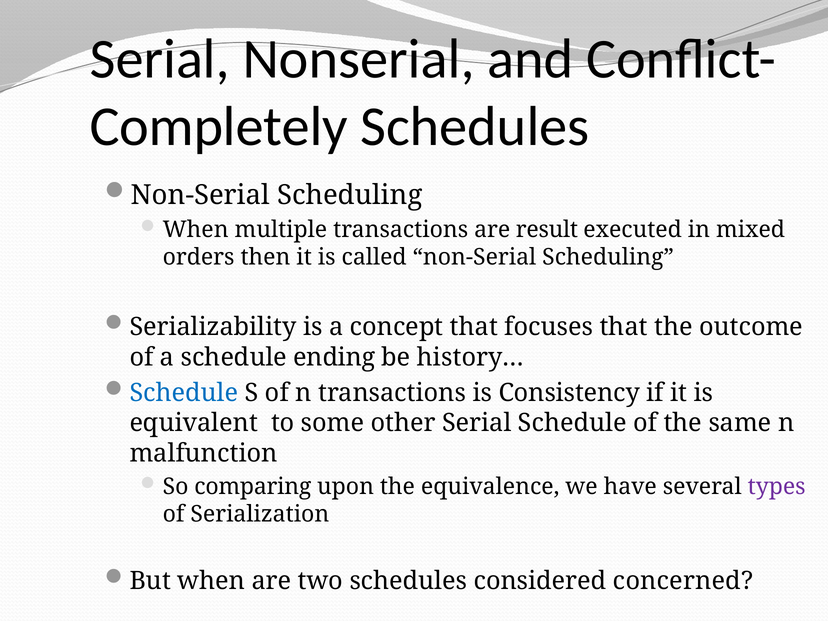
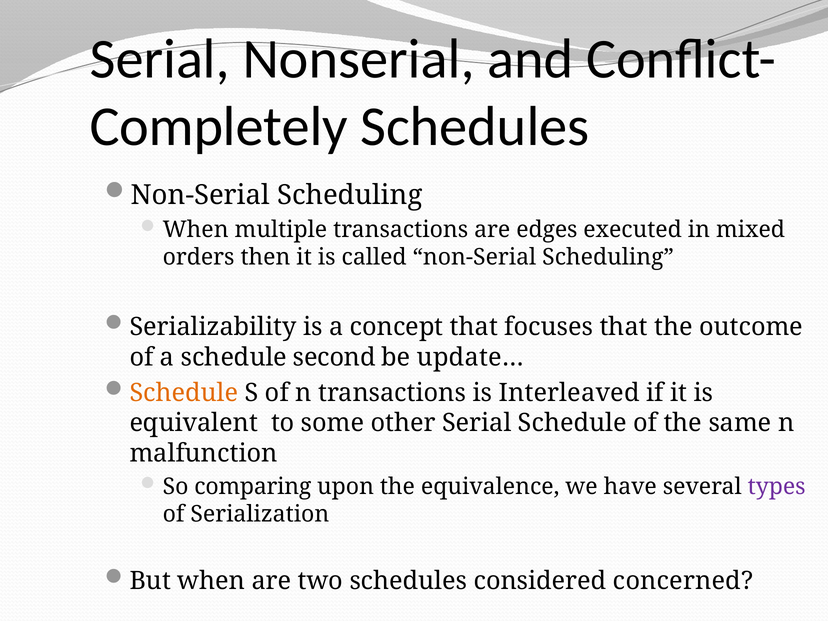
result: result -> edges
ending: ending -> second
history…: history… -> update…
Schedule at (184, 393) colour: blue -> orange
Consistency: Consistency -> Interleaved
